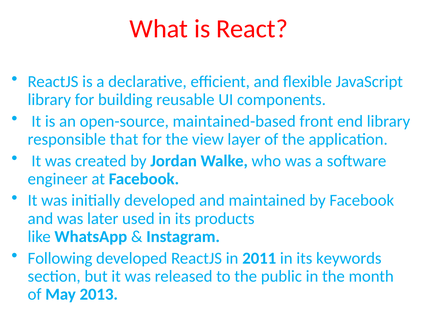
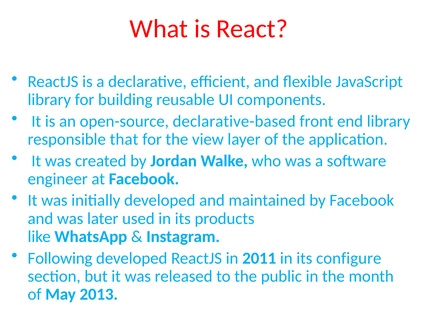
maintained-based: maintained-based -> declarative-based
keywords: keywords -> configure
